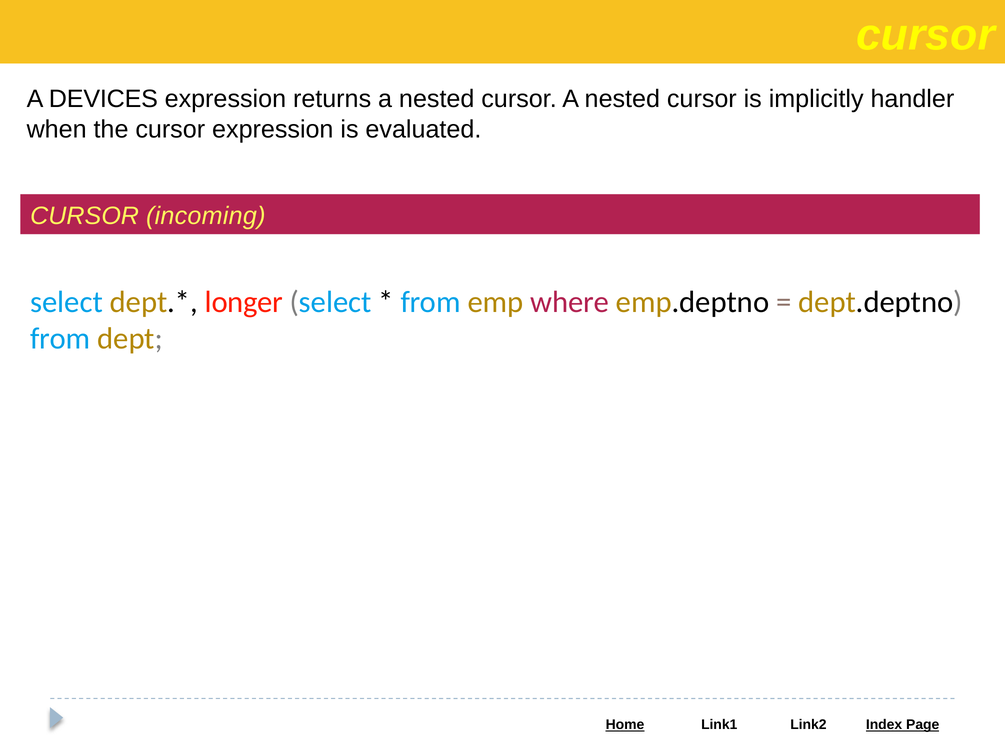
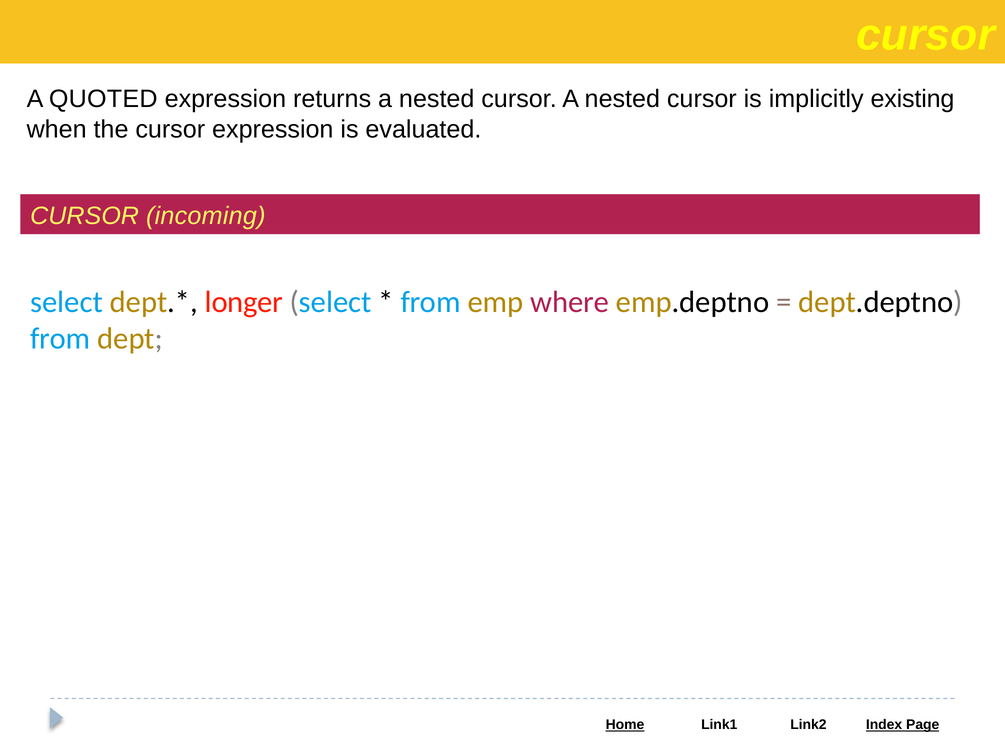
DEVICES: DEVICES -> QUOTED
handler: handler -> existing
